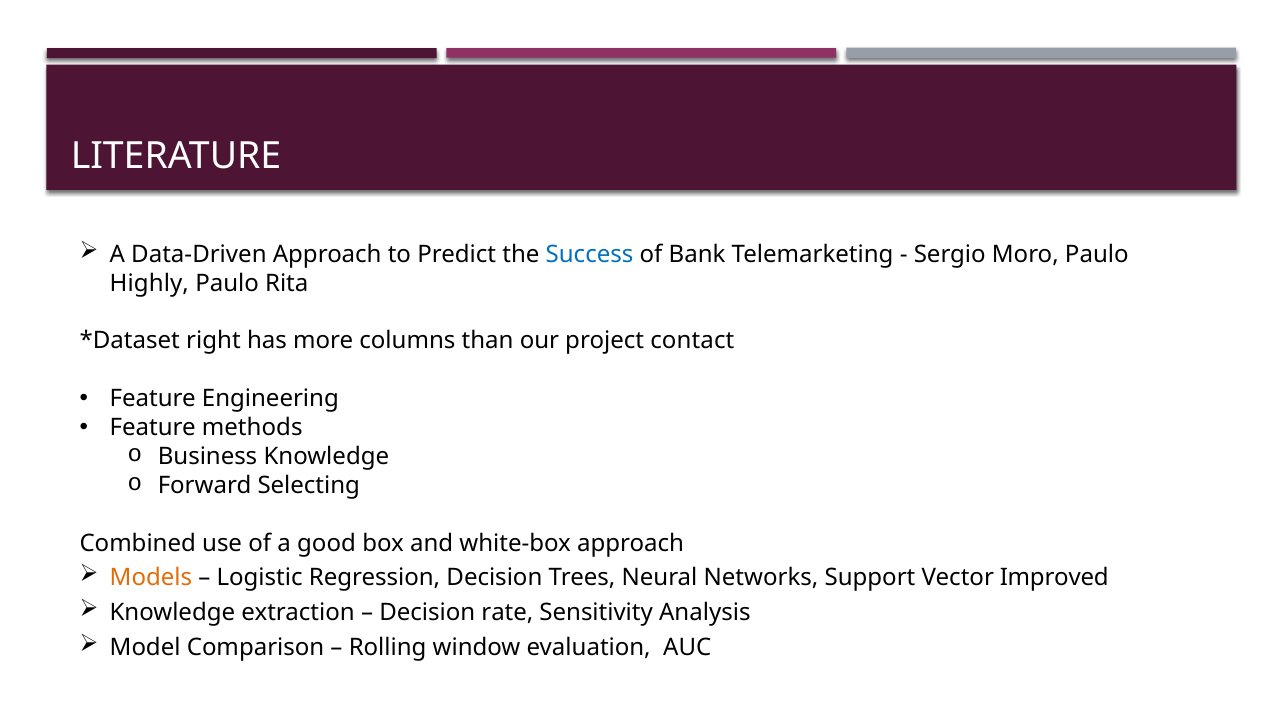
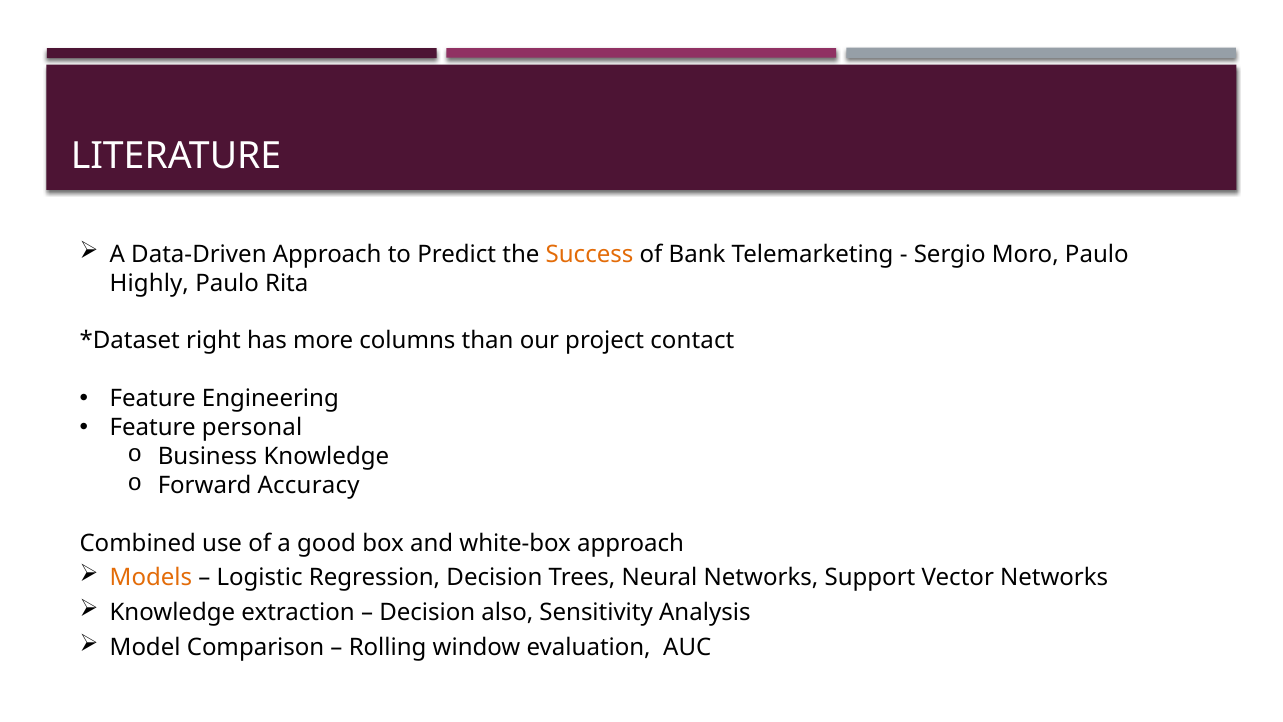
Success colour: blue -> orange
methods: methods -> personal
Selecting: Selecting -> Accuracy
Vector Improved: Improved -> Networks
rate: rate -> also
